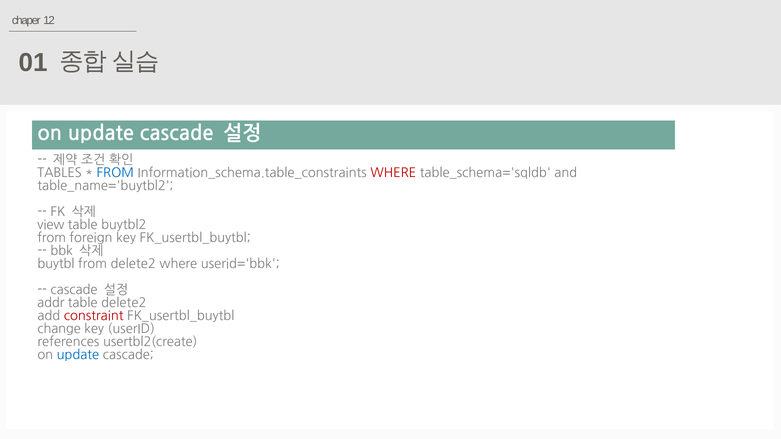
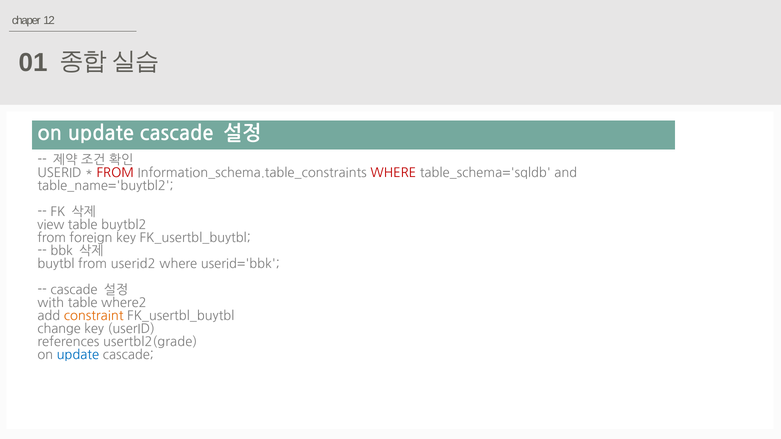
TABLES at (60, 173): TABLES -> USERID
FROM at (115, 173) colour: blue -> red
from delete2: delete2 -> userid2
addr: addr -> with
table delete2: delete2 -> where2
constraint colour: red -> orange
usertbl2(create: usertbl2(create -> usertbl2(grade
